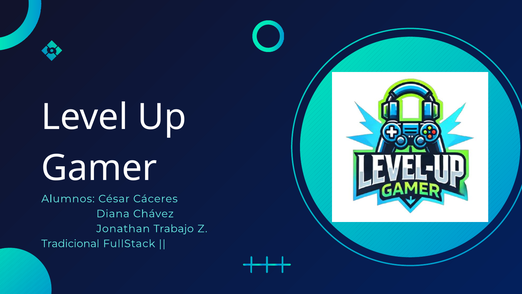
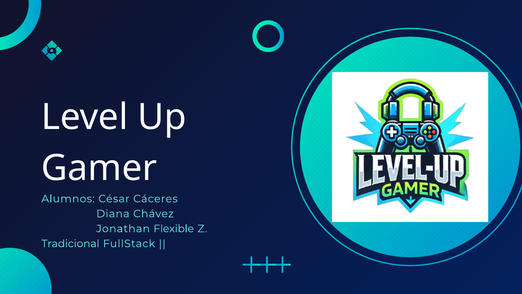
Trabajo: Trabajo -> Flexible
